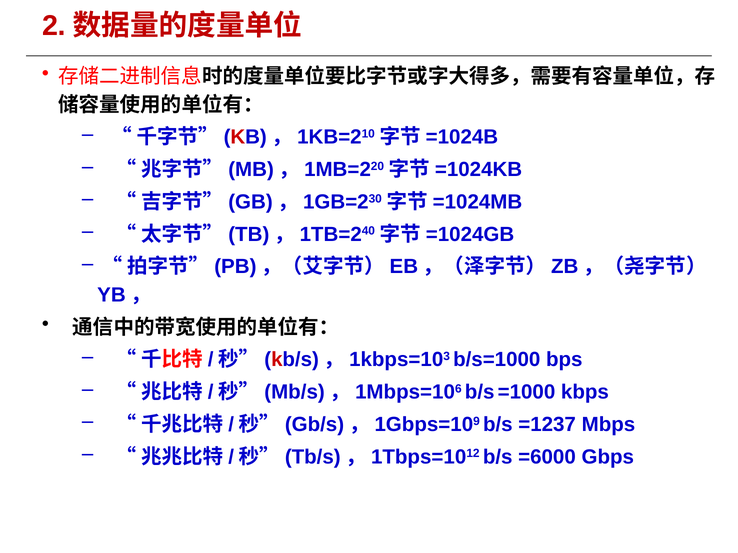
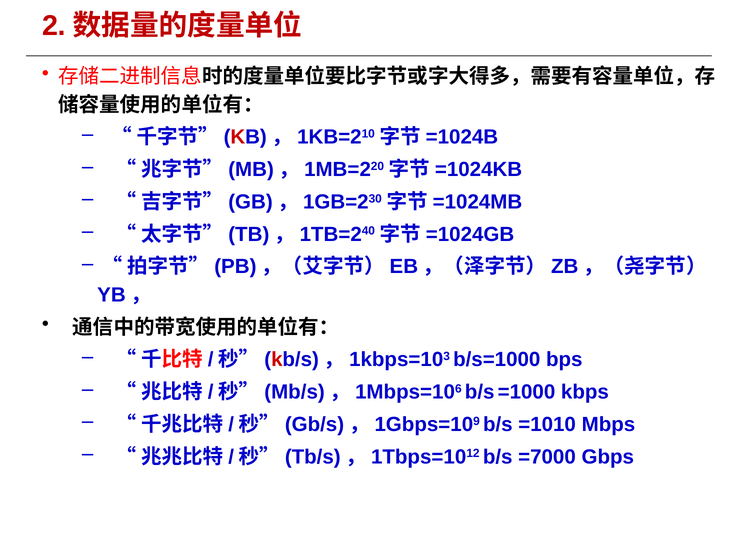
=1237: =1237 -> =1010
=6000: =6000 -> =7000
